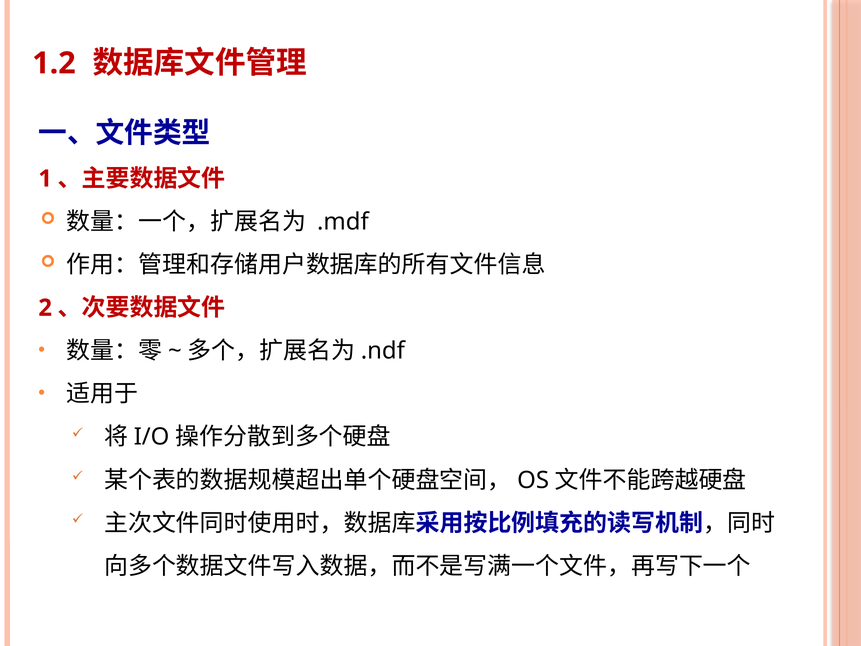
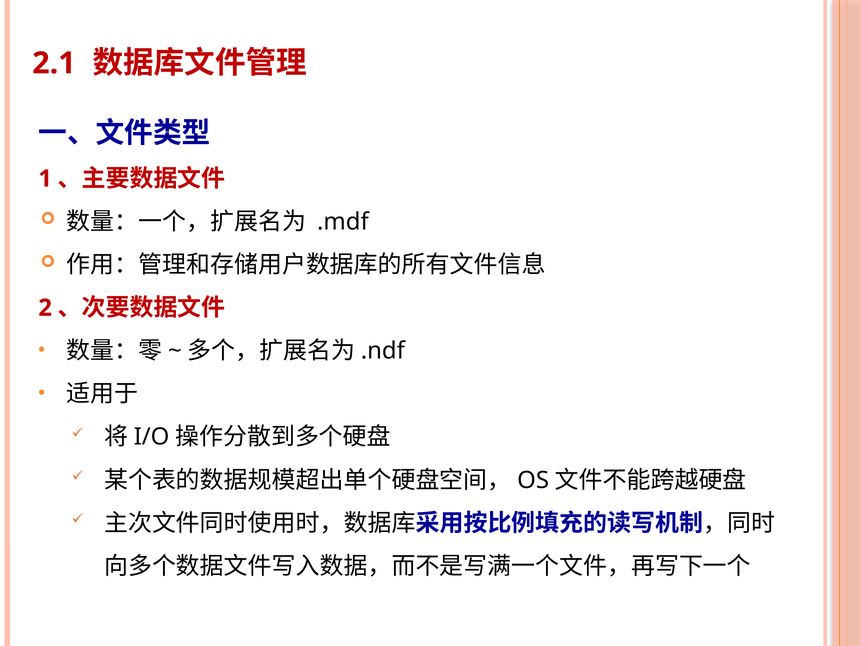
1.2: 1.2 -> 2.1
